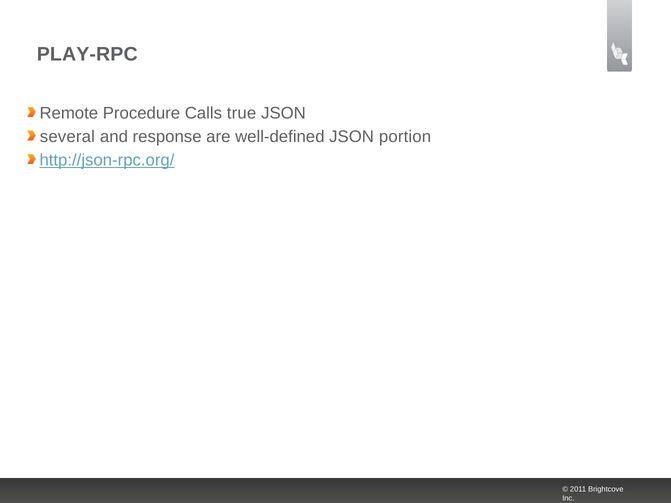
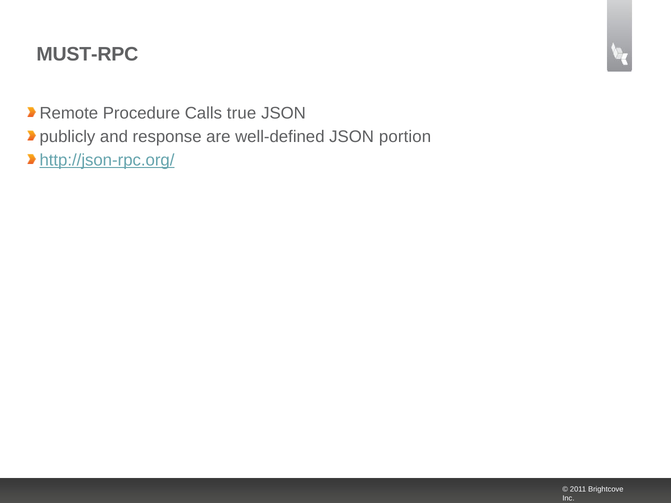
PLAY-RPC: PLAY-RPC -> MUST-RPC
several: several -> publicly
